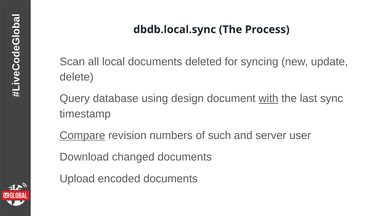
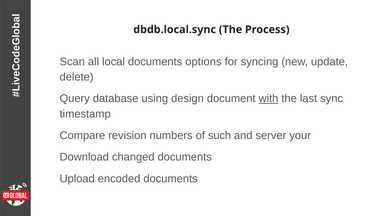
deleted: deleted -> options
Compare underline: present -> none
user: user -> your
